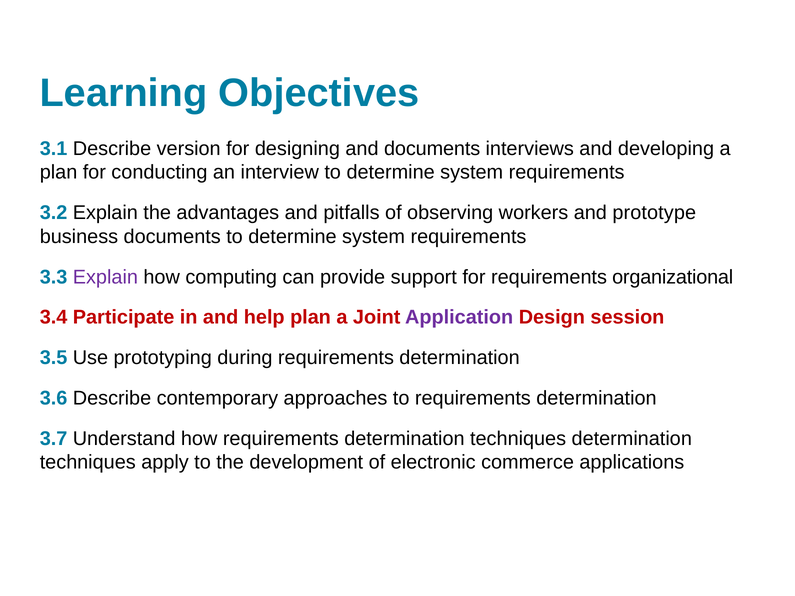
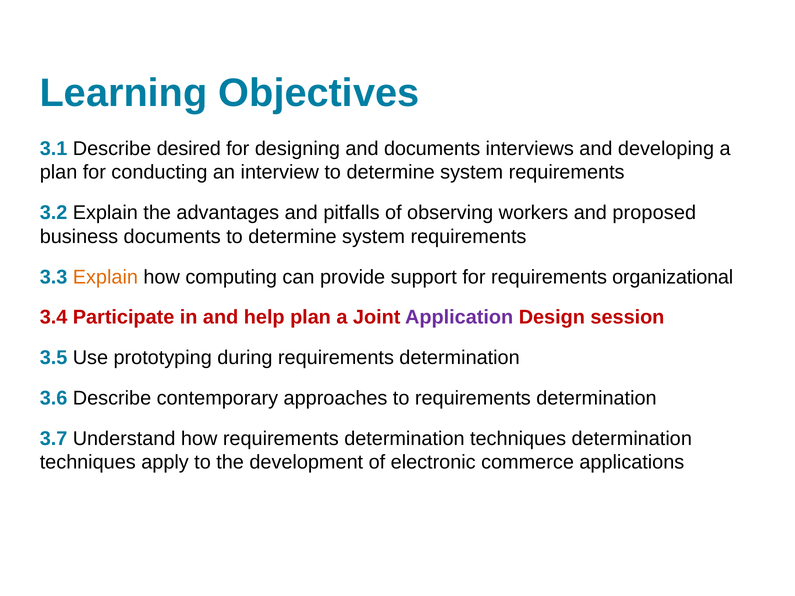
version: version -> desired
prototype: prototype -> proposed
Explain at (105, 277) colour: purple -> orange
